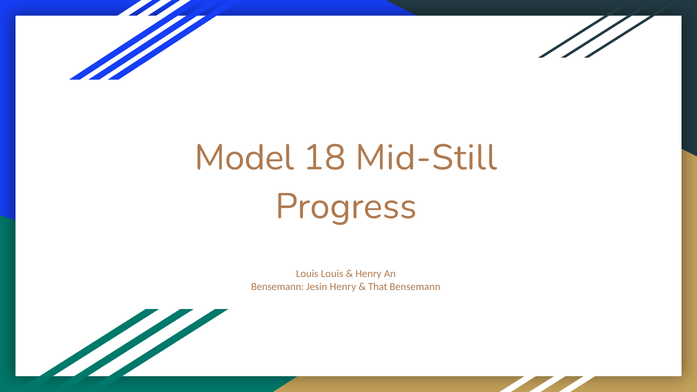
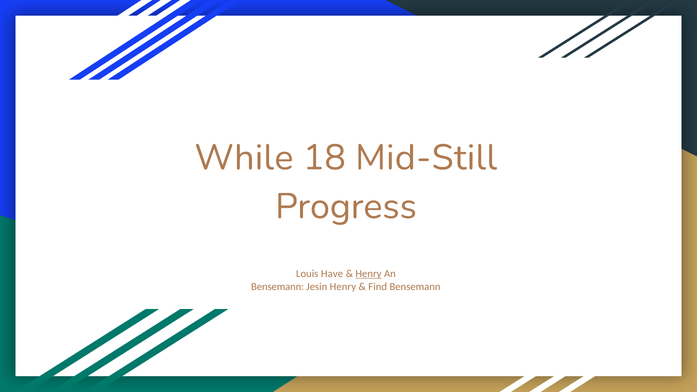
Model: Model -> While
Louis Louis: Louis -> Have
Henry at (368, 274) underline: none -> present
That: That -> Find
